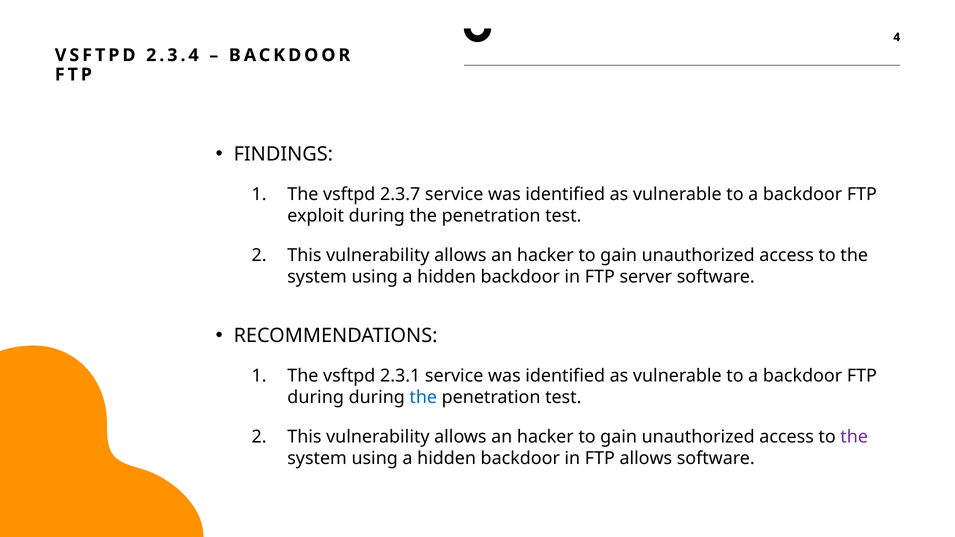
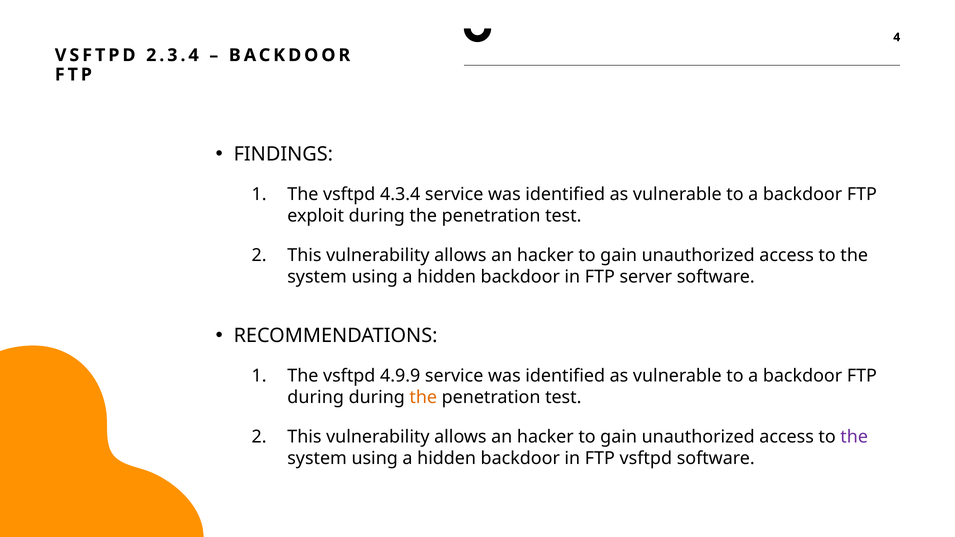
2.3.7: 2.3.7 -> 4.3.4
2.3.1: 2.3.1 -> 4.9.9
the at (423, 398) colour: blue -> orange
FTP allows: allows -> vsftpd
